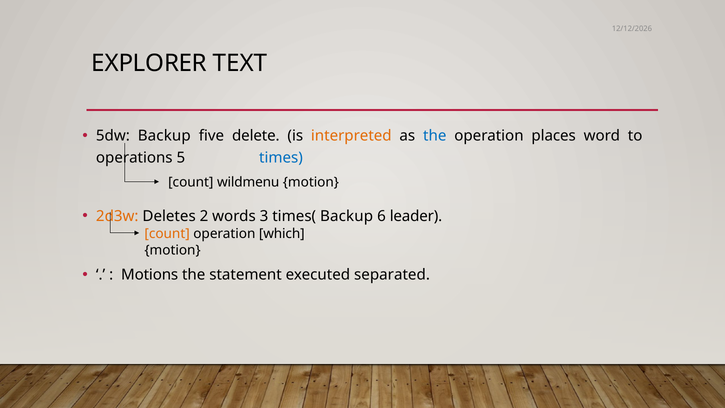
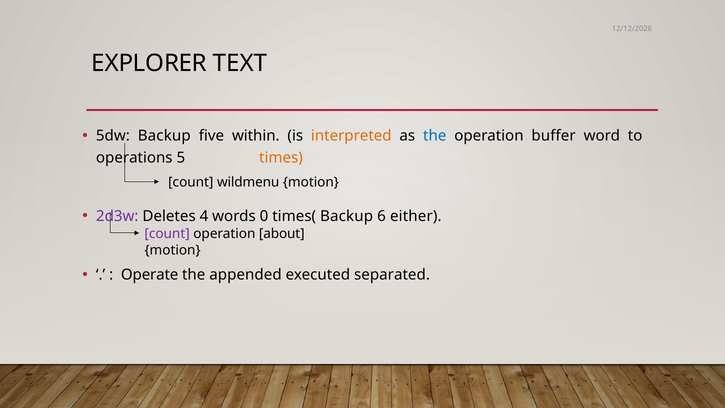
delete: delete -> within
places: places -> buffer
times colour: blue -> orange
2d3w colour: orange -> purple
2: 2 -> 4
3: 3 -> 0
leader: leader -> either
count at (167, 234) colour: orange -> purple
which: which -> about
Motions: Motions -> Operate
statement: statement -> appended
